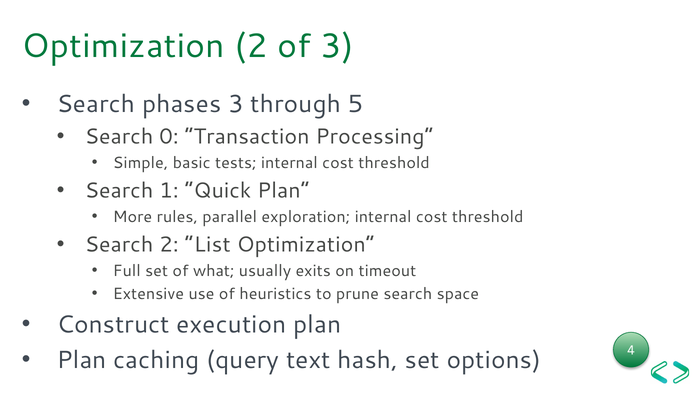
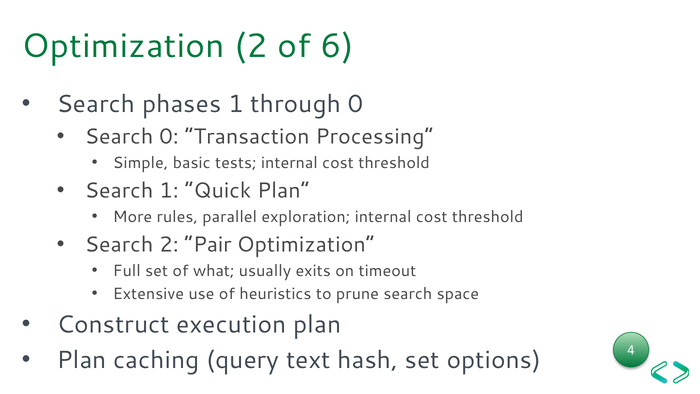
of 3: 3 -> 6
phases 3: 3 -> 1
through 5: 5 -> 0
List: List -> Pair
